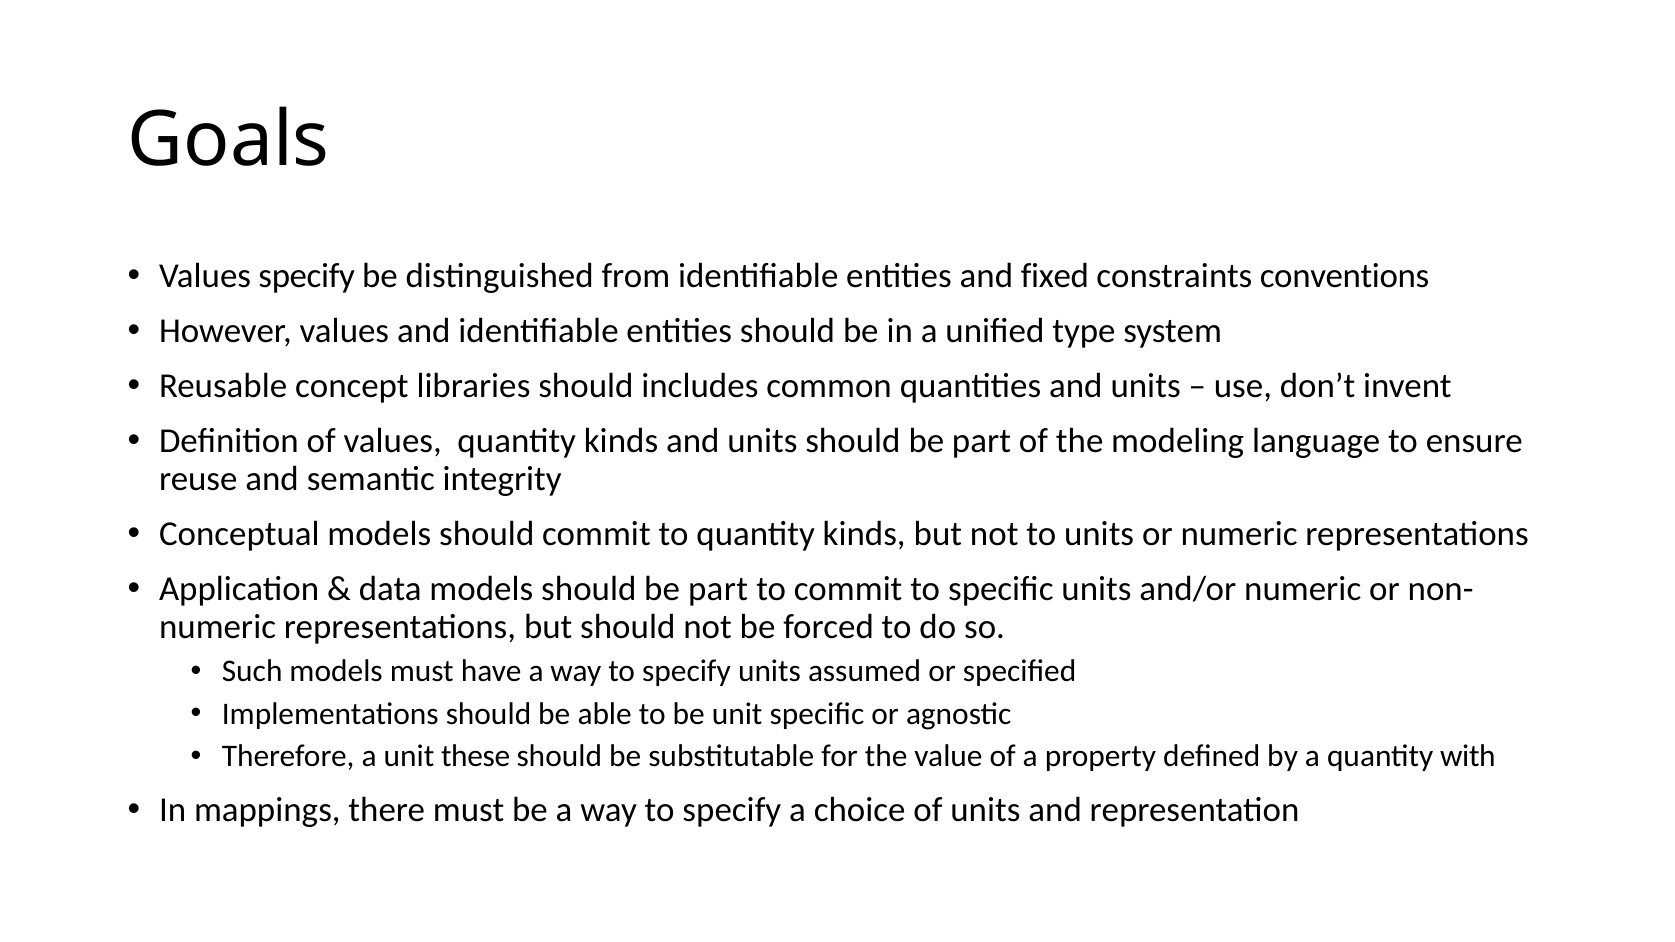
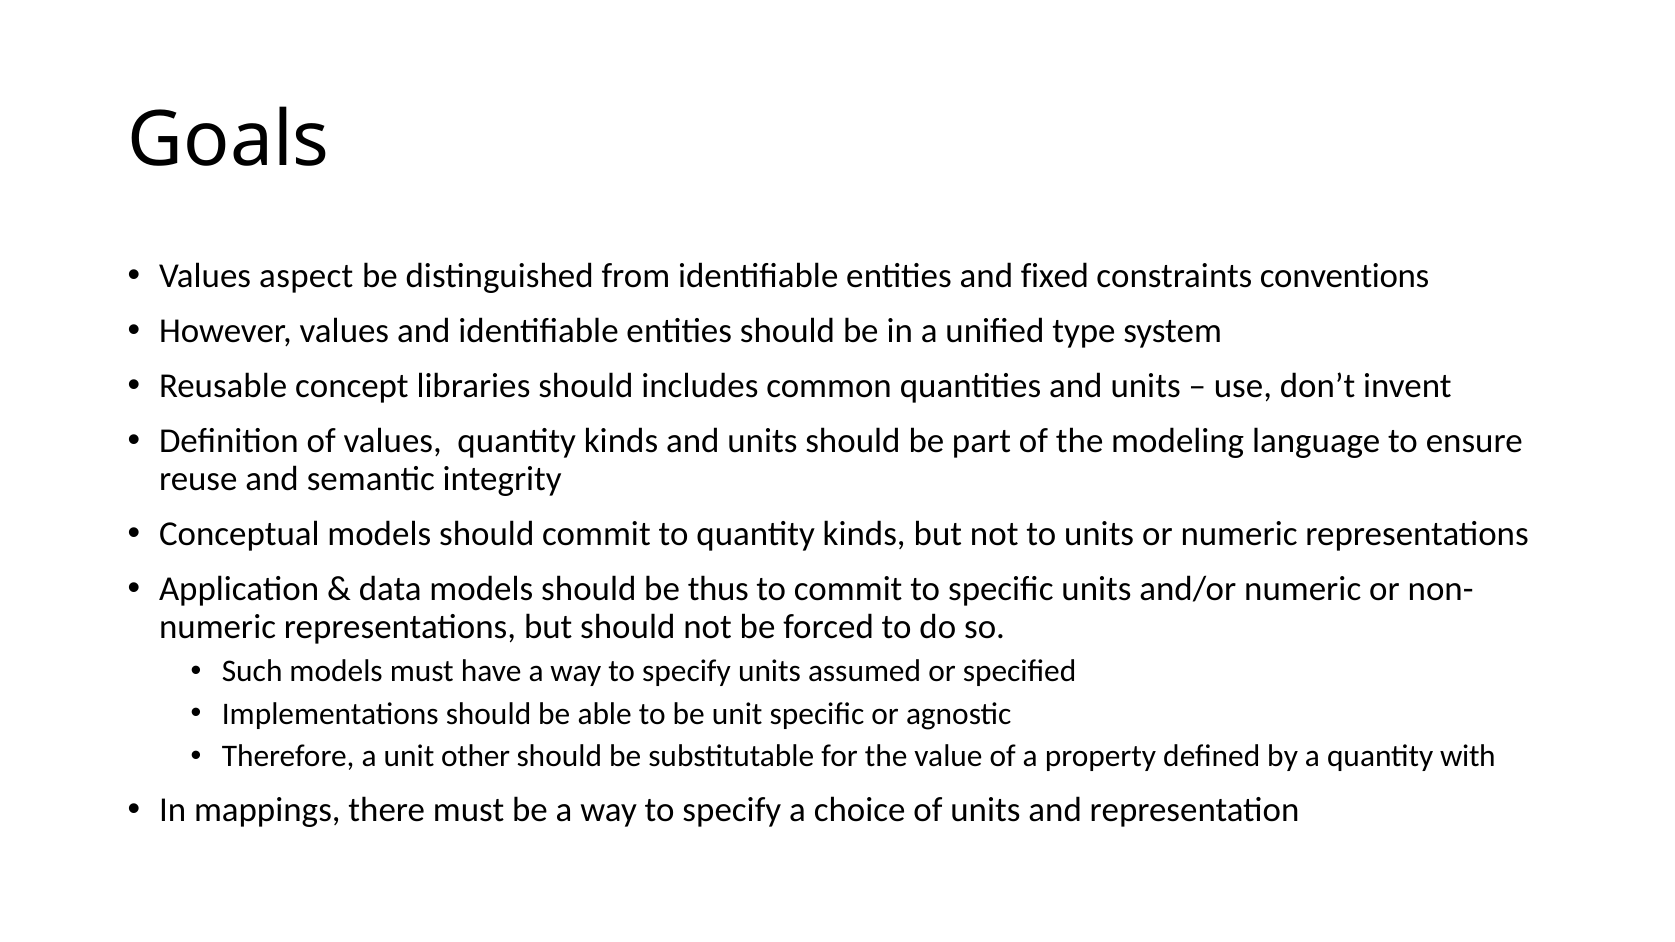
Values specify: specify -> aspect
models should be part: part -> thus
these: these -> other
